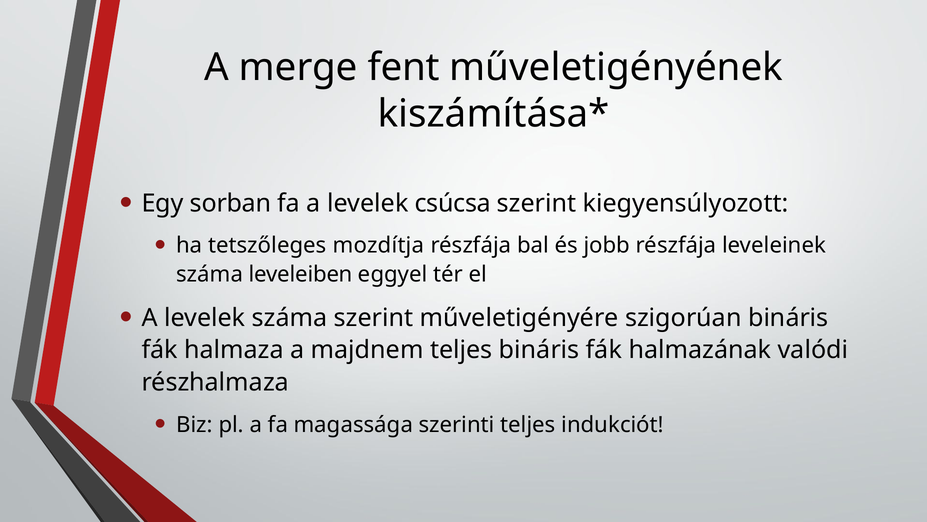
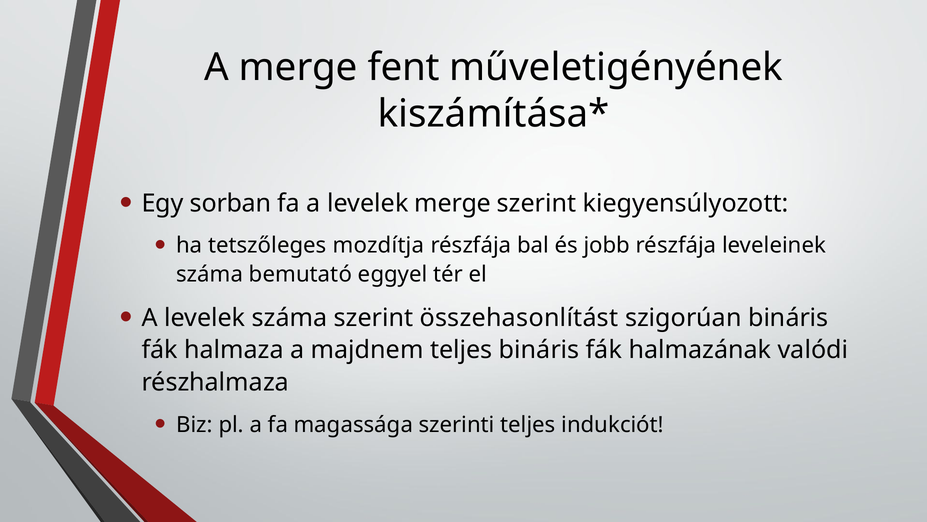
levelek csúcsa: csúcsa -> merge
leveleiben: leveleiben -> bemutató
műveletigényére: műveletigényére -> összehasonlítást
